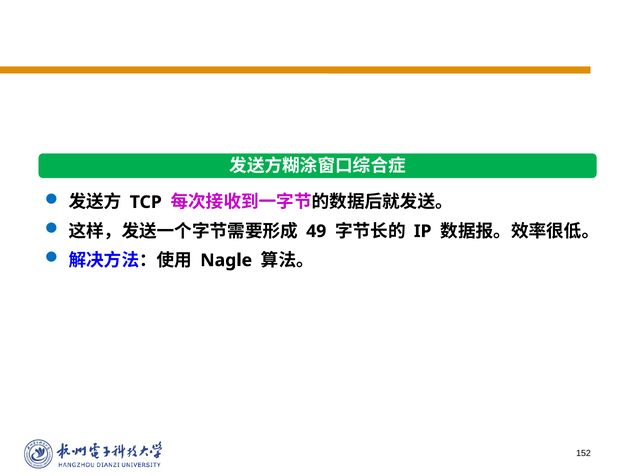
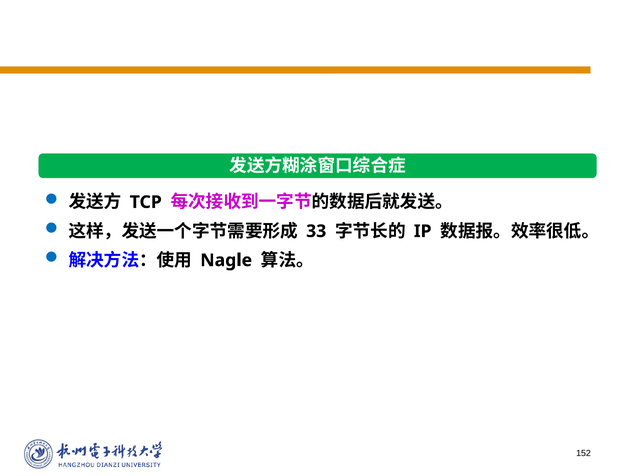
49: 49 -> 33
